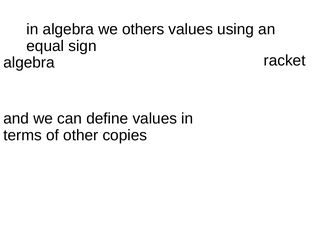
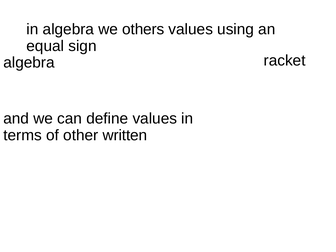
copies: copies -> written
